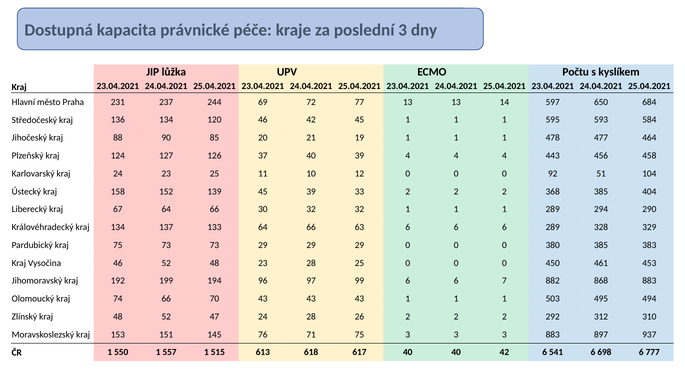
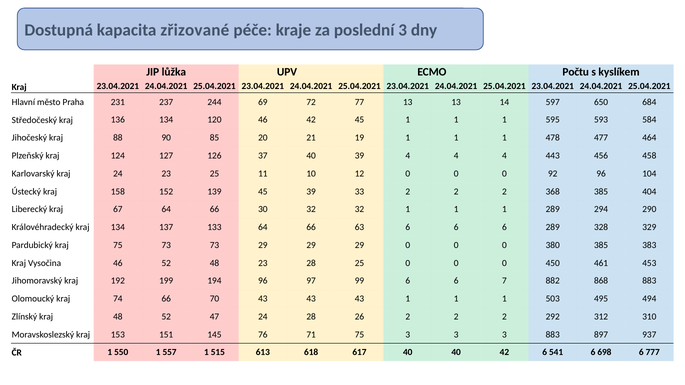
právnické: právnické -> zřizované
92 51: 51 -> 96
